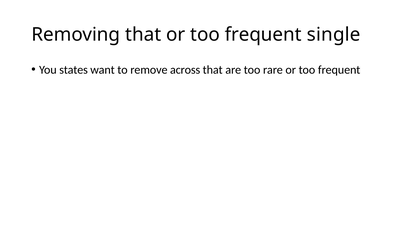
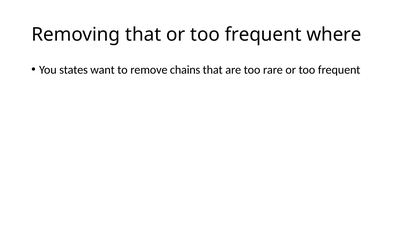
single: single -> where
across: across -> chains
